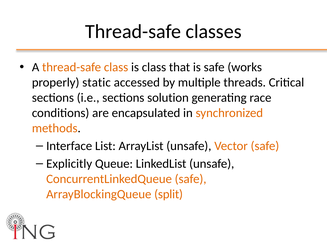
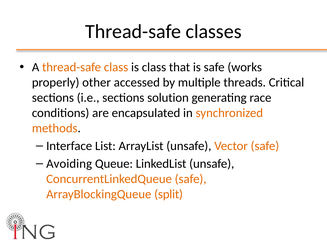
static: static -> other
Explicitly: Explicitly -> Avoiding
